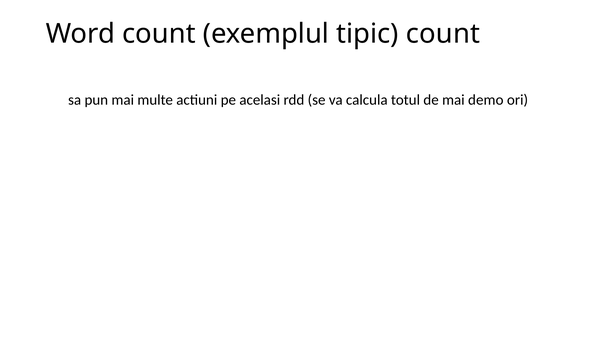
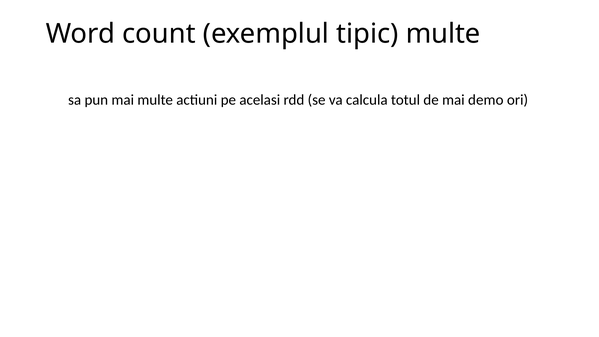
tipic count: count -> multe
